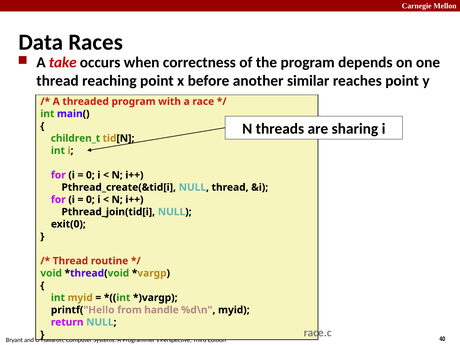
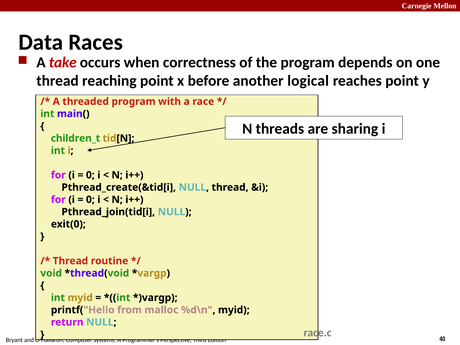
similar: similar -> logical
handle: handle -> malloc
